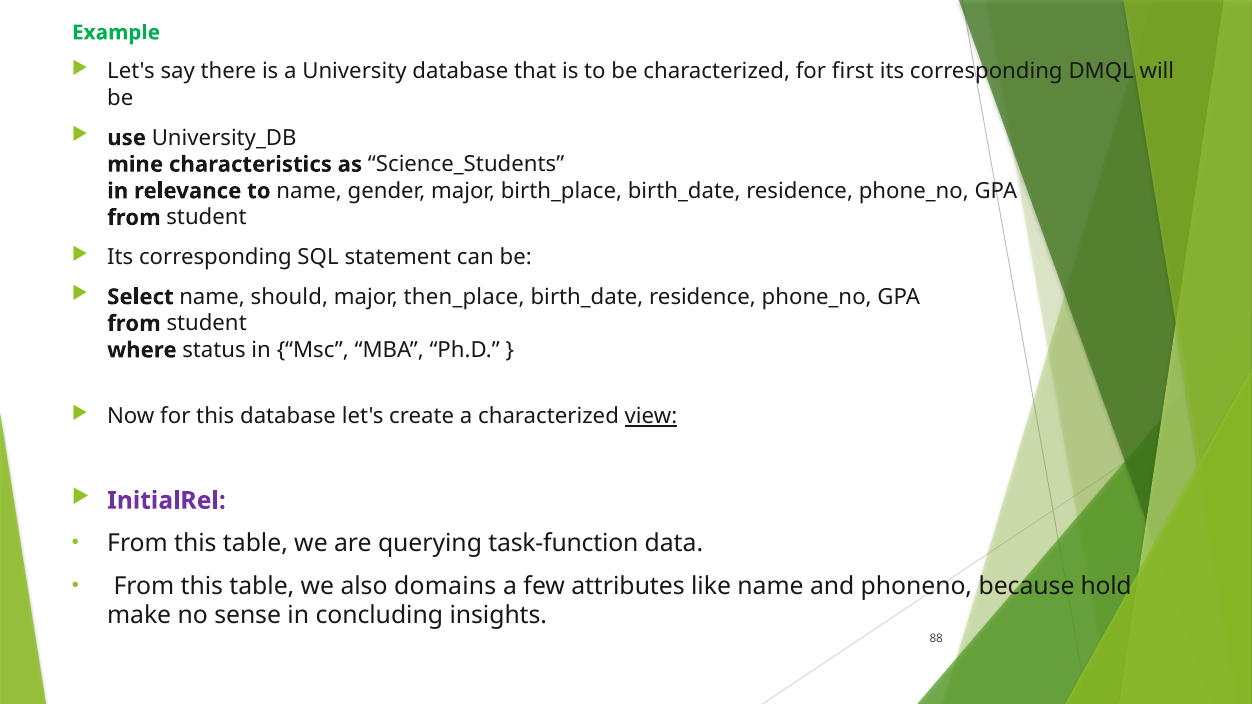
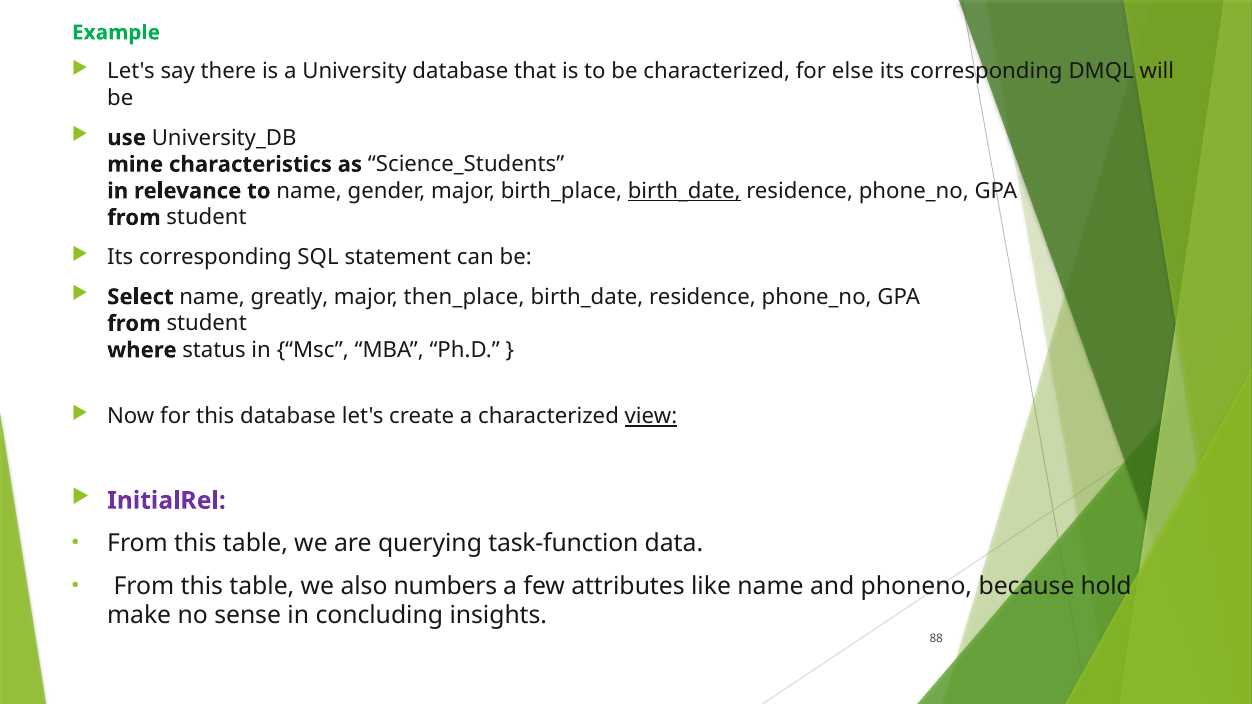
first: first -> else
birth_date at (684, 191) underline: none -> present
should: should -> greatly
domains: domains -> numbers
